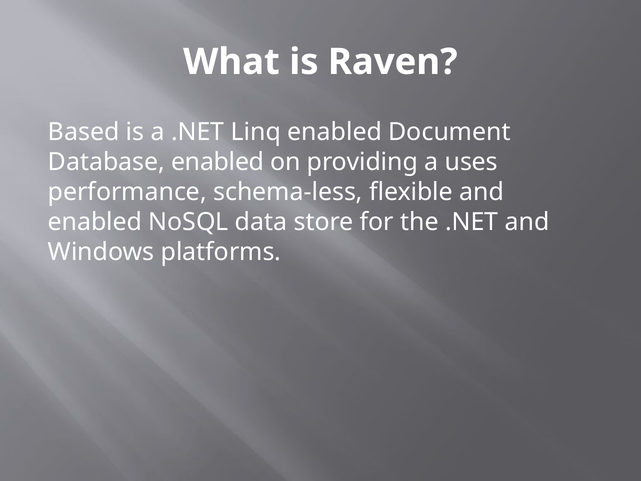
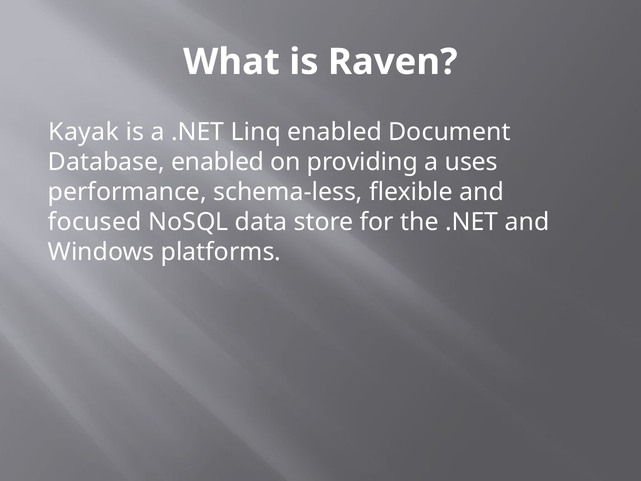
Based: Based -> Kayak
enabled at (95, 222): enabled -> focused
